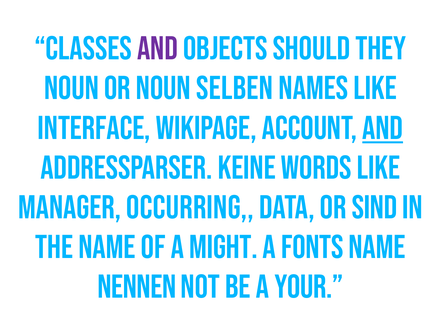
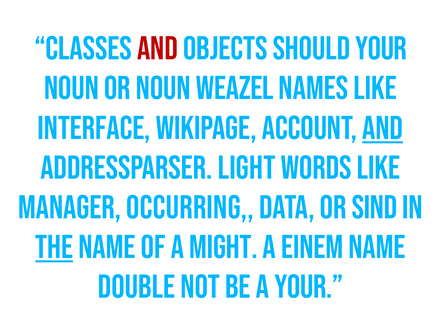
and at (157, 49) colour: purple -> red
should they: they -> your
selben: selben -> weazel
Keine: Keine -> Light
the underline: none -> present
fonts: fonts -> einem
nennen: nennen -> double
